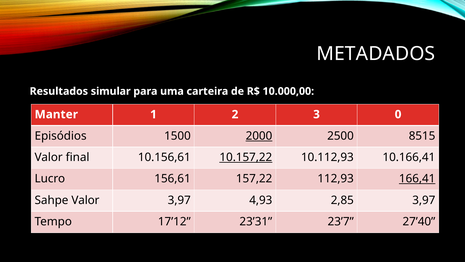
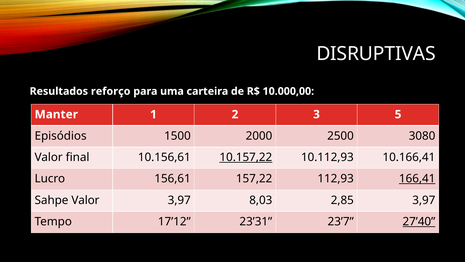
METADADOS: METADADOS -> DISRUPTIVAS
simular: simular -> reforço
0: 0 -> 5
2000 underline: present -> none
8515: 8515 -> 3080
4,93: 4,93 -> 8,03
27’40 underline: none -> present
